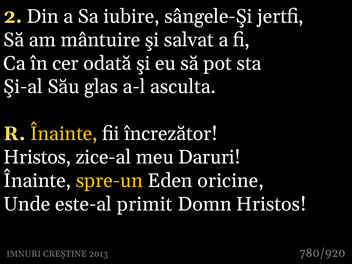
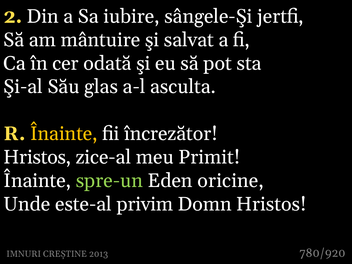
Daruri: Daruri -> Primit
spre-un colour: yellow -> light green
primit: primit -> privim
